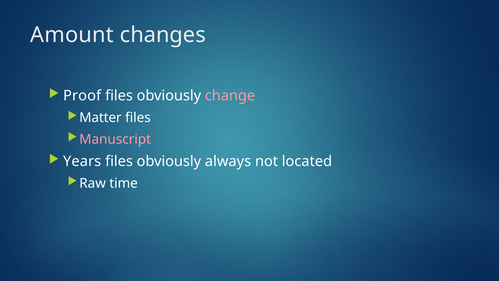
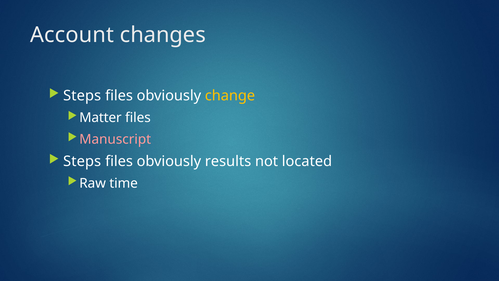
Amount: Amount -> Account
Proof at (82, 96): Proof -> Steps
change colour: pink -> yellow
Years at (82, 161): Years -> Steps
always: always -> results
